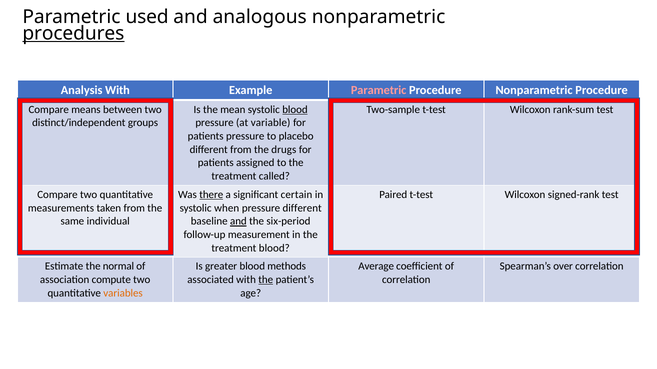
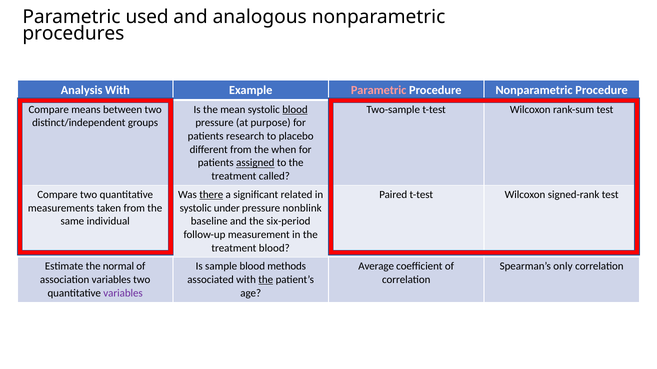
procedures underline: present -> none
variable: variable -> purpose
patients pressure: pressure -> research
drugs: drugs -> when
assigned underline: none -> present
certain: certain -> related
when: when -> under
pressure different: different -> nonblink
and at (238, 222) underline: present -> none
greater: greater -> sample
over: over -> only
association compute: compute -> variables
variables at (123, 293) colour: orange -> purple
